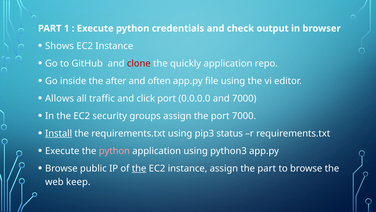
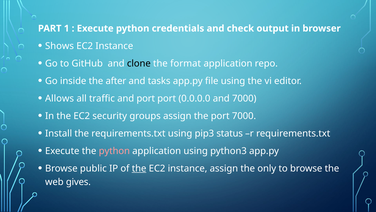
clone colour: red -> black
quickly: quickly -> format
often: often -> tasks
and click: click -> port
Install underline: present -> none
the part: part -> only
keep: keep -> gives
